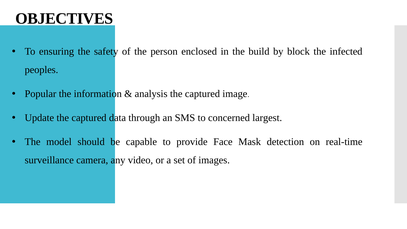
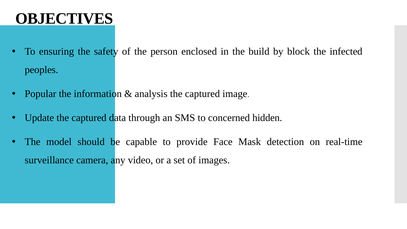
largest: largest -> hidden
